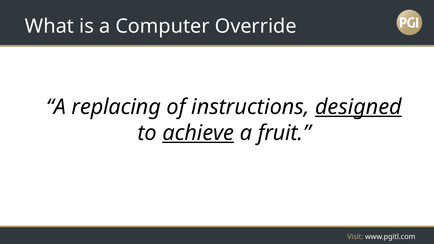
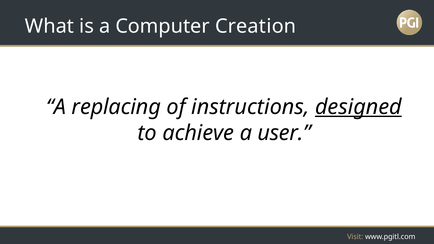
Override: Override -> Creation
achieve underline: present -> none
fruit: fruit -> user
